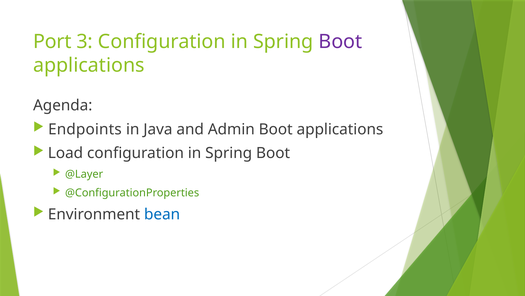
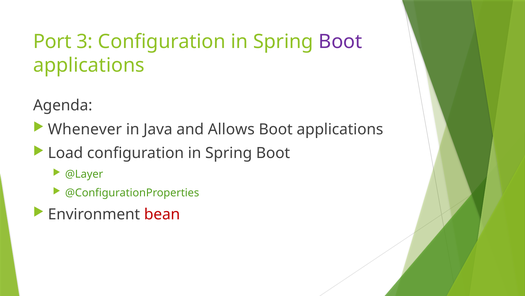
Endpoints: Endpoints -> Whenever
Admin: Admin -> Allows
bean colour: blue -> red
